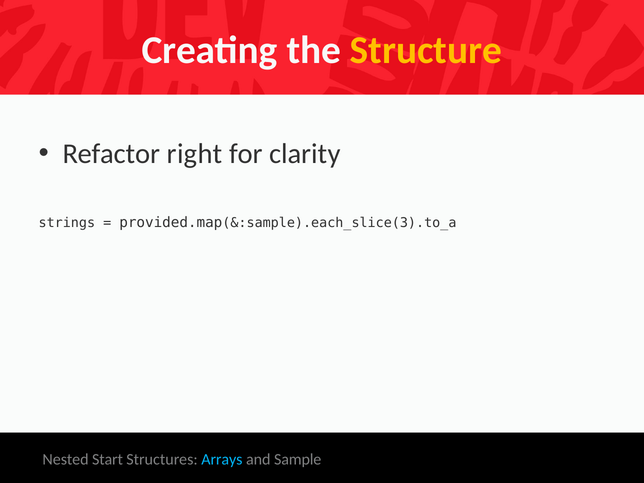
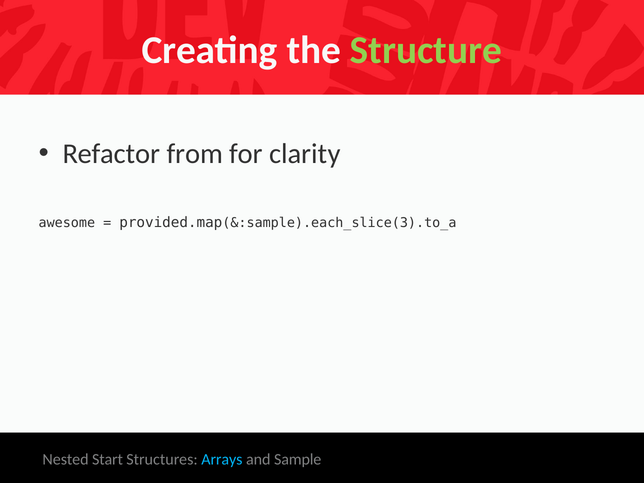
Structure colour: yellow -> light green
right: right -> from
strings: strings -> awesome
